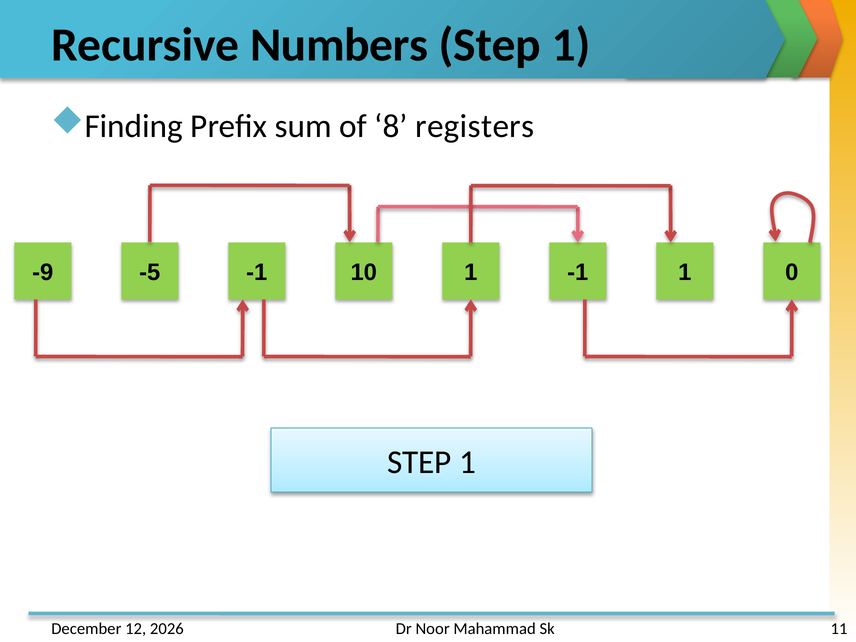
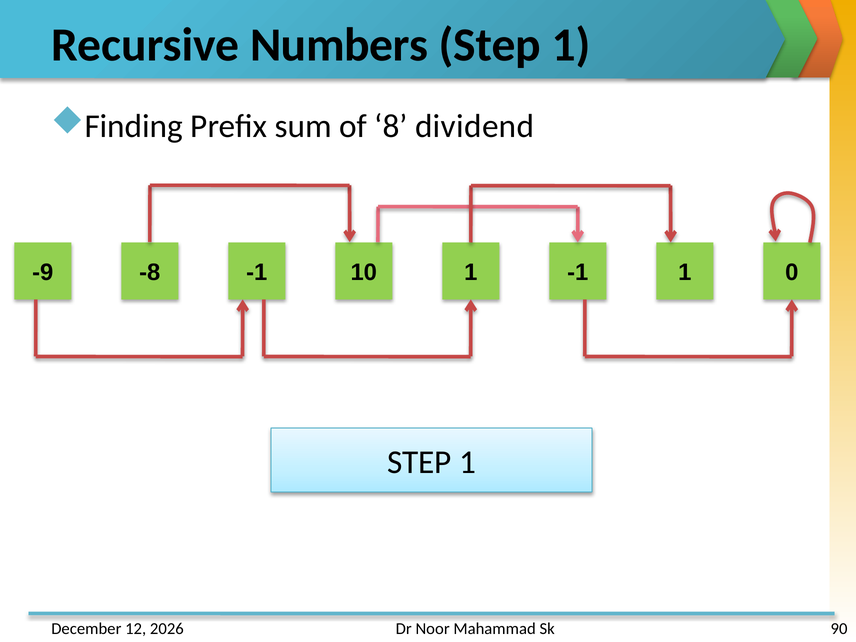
registers: registers -> dividend
-5: -5 -> -8
11: 11 -> 90
